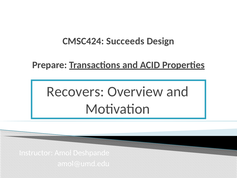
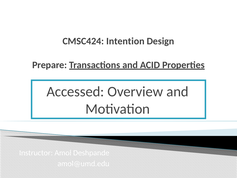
Succeeds: Succeeds -> Intention
Recovers: Recovers -> Accessed
